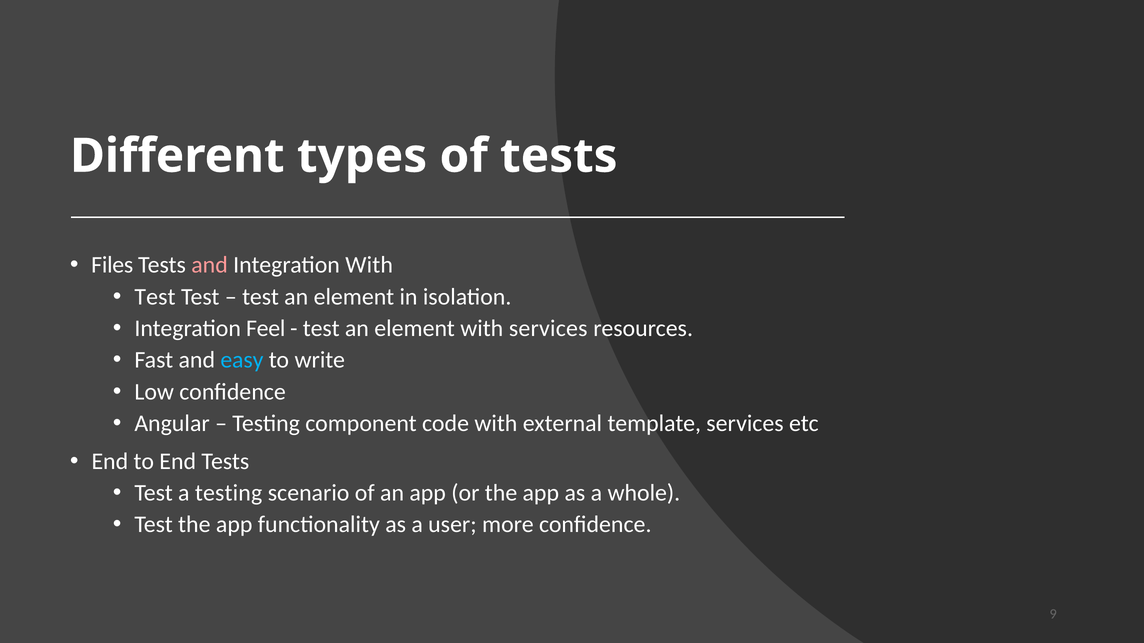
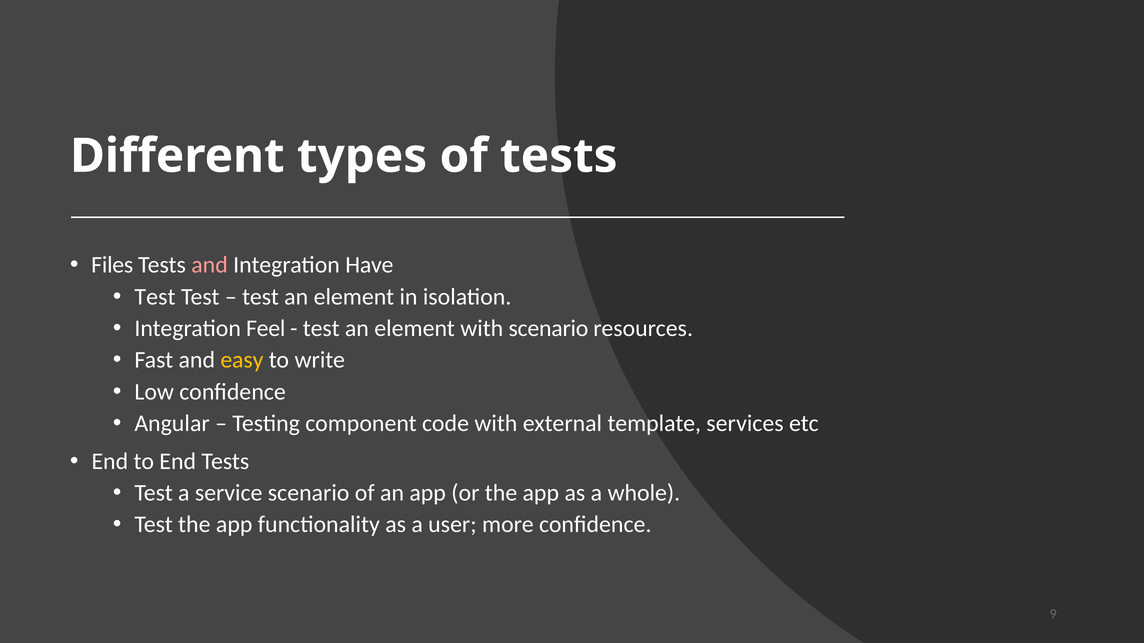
Integration With: With -> Have
with services: services -> scenario
easy colour: light blue -> yellow
a testing: testing -> service
